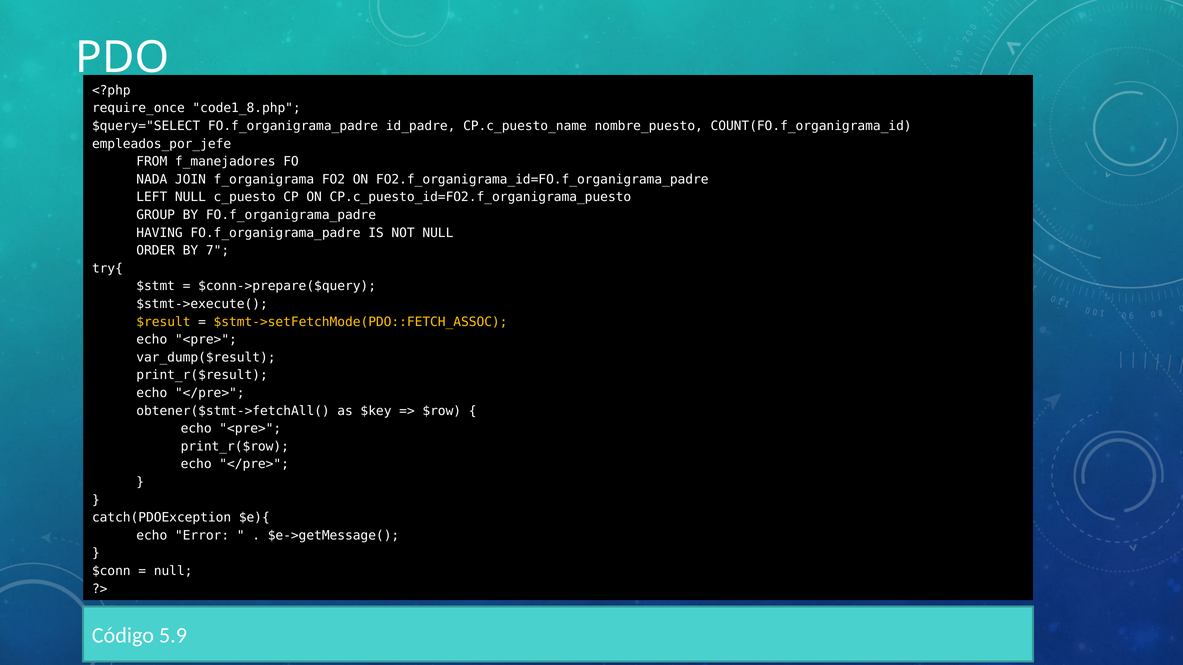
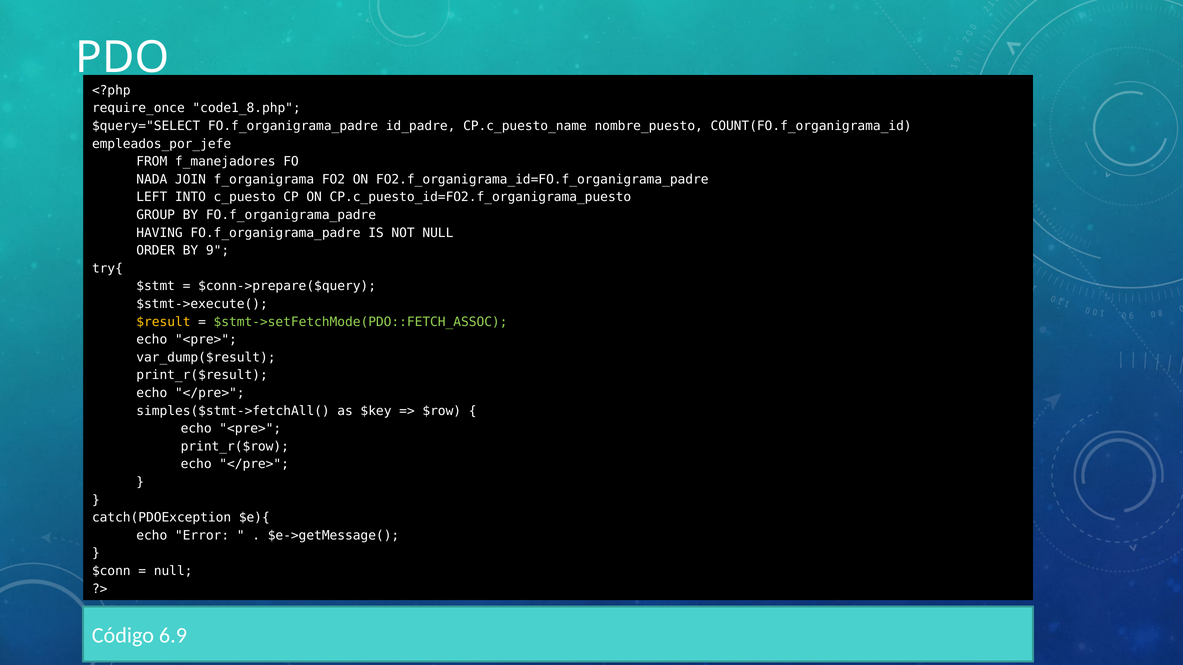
LEFT NULL: NULL -> INTO
7: 7 -> 9
$stmt->setFetchMode(PDO::FETCH_ASSOC colour: yellow -> light green
obtener($stmt->fetchAll(: obtener($stmt->fetchAll( -> simples($stmt->fetchAll(
5.9: 5.9 -> 6.9
